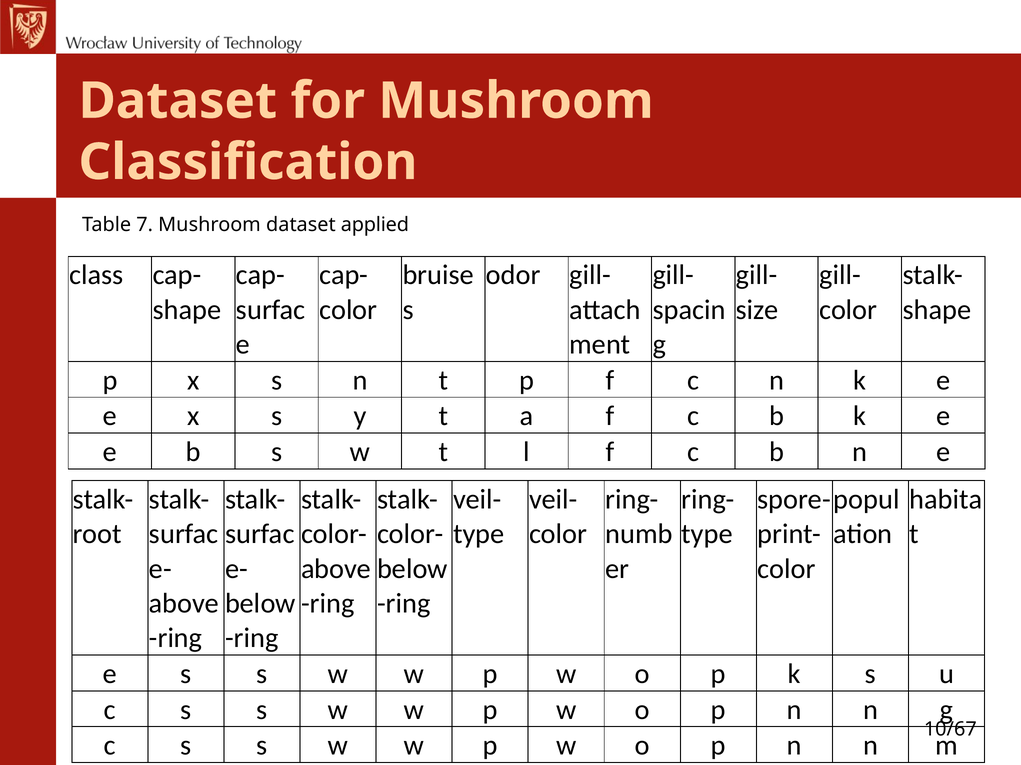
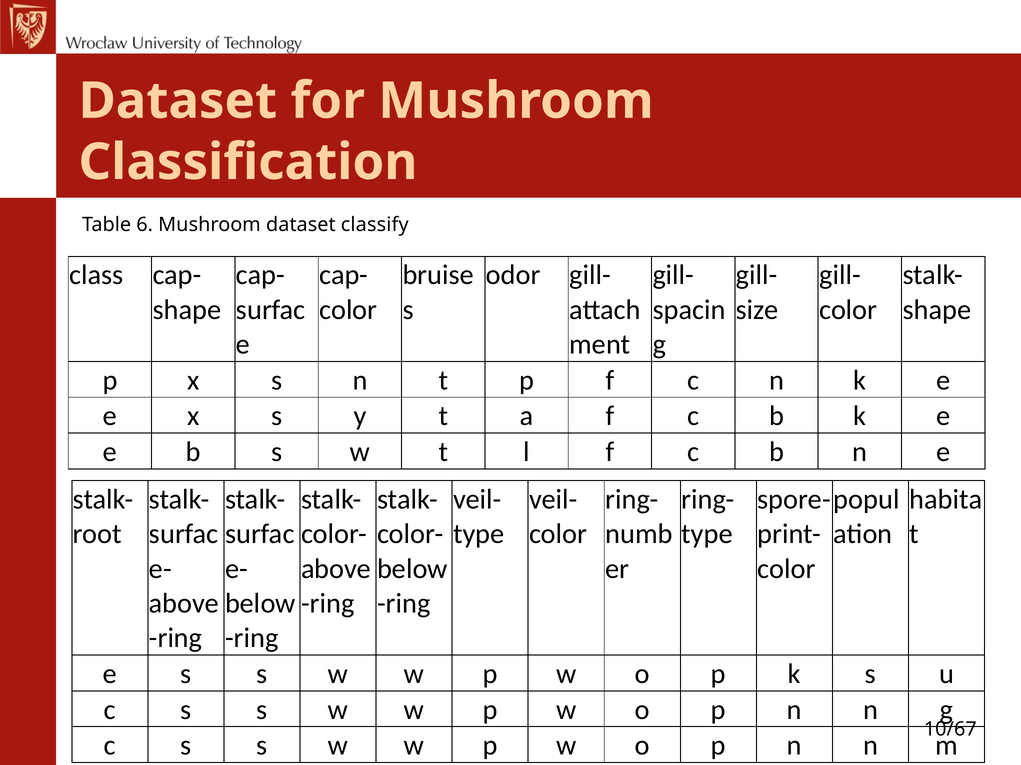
7: 7 -> 6
applied: applied -> classify
